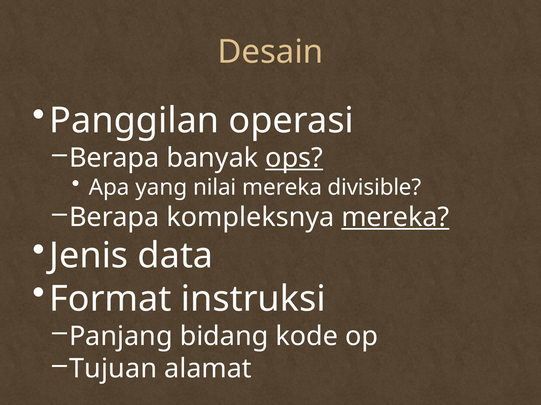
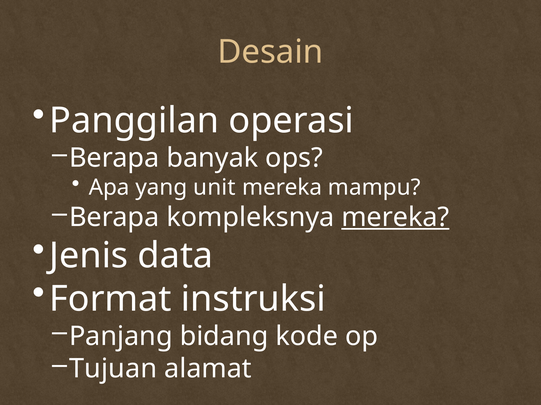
ops underline: present -> none
nilai: nilai -> unit
divisible: divisible -> mampu
